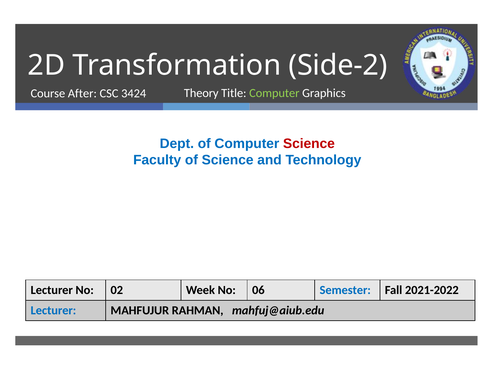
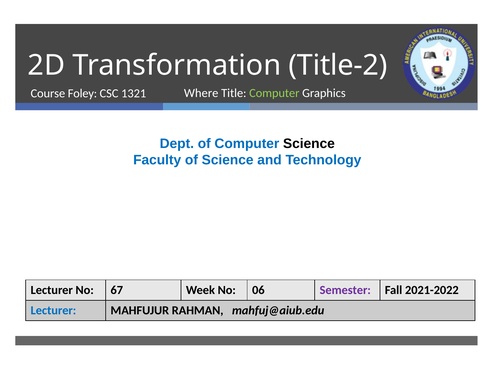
Side-2: Side-2 -> Title-2
Theory: Theory -> Where
After: After -> Foley
3424: 3424 -> 1321
Science at (309, 144) colour: red -> black
02: 02 -> 67
Semester colour: blue -> purple
